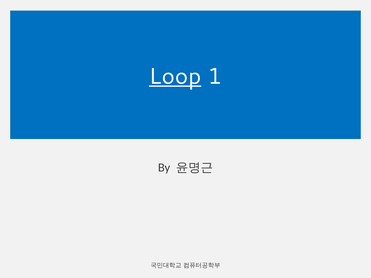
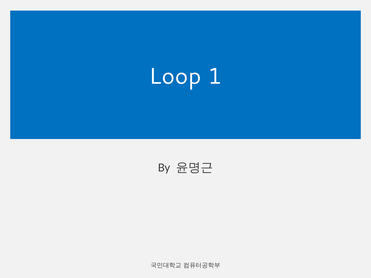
Loop underline: present -> none
